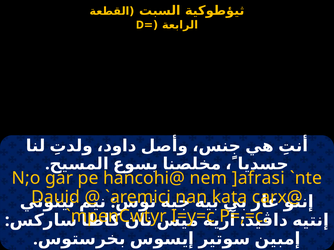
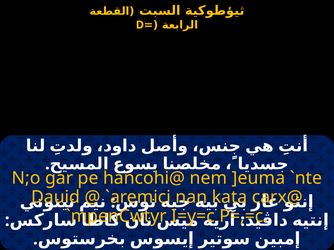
]afrasi: ]afrasi -> ]euma
